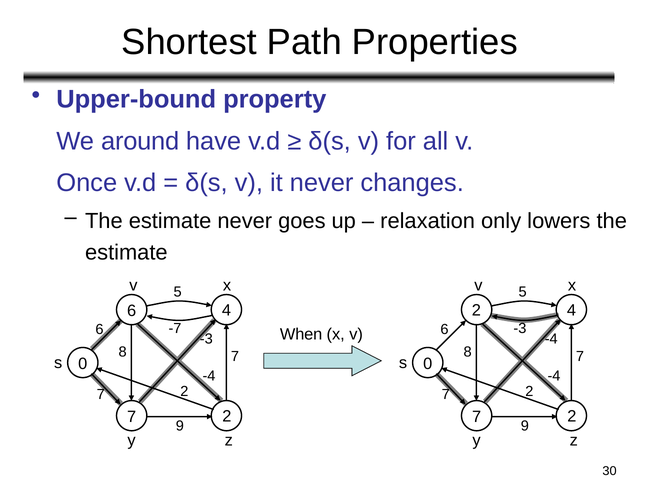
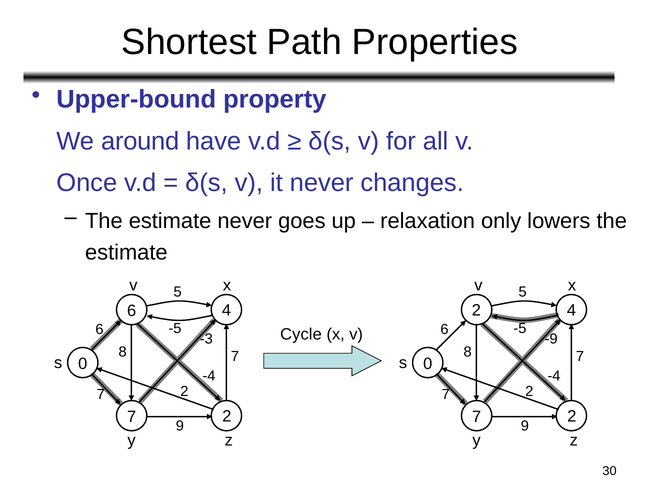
-7 at (175, 328): -7 -> -5
-3 at (520, 328): -3 -> -5
When: When -> Cycle
-4 at (551, 339): -4 -> -9
